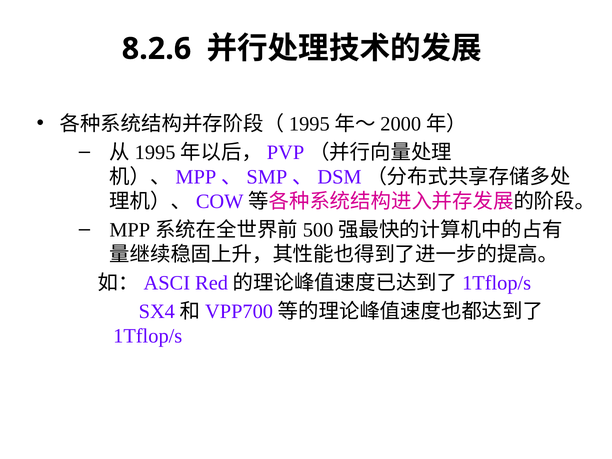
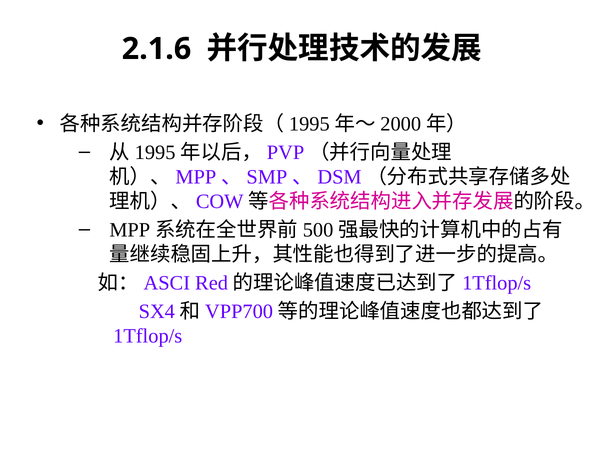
8.2.6: 8.2.6 -> 2.1.6
